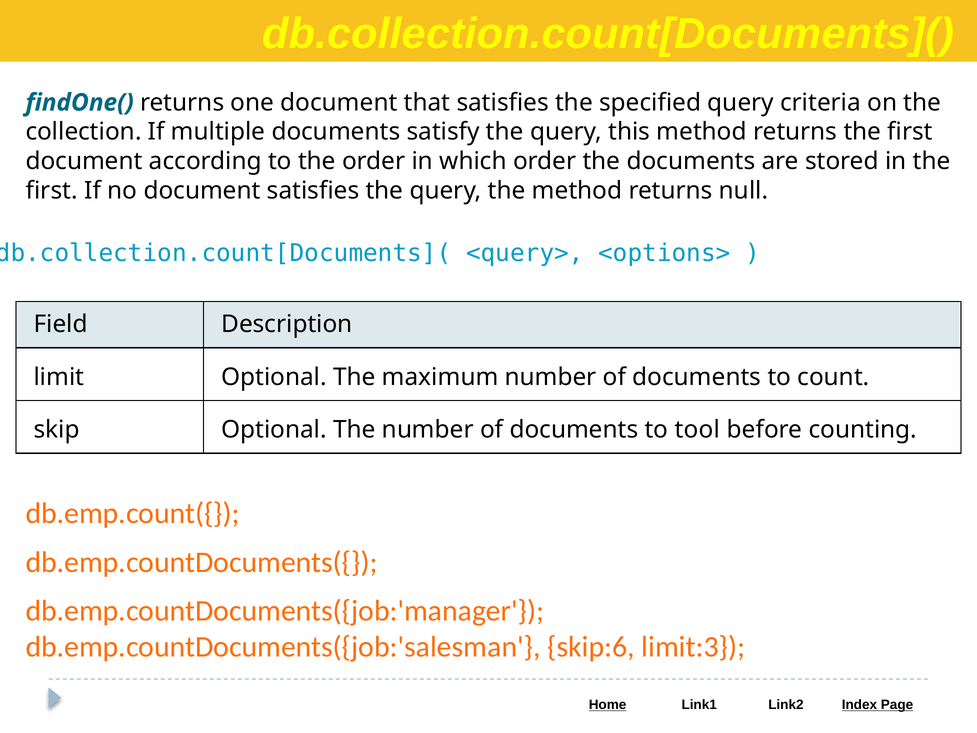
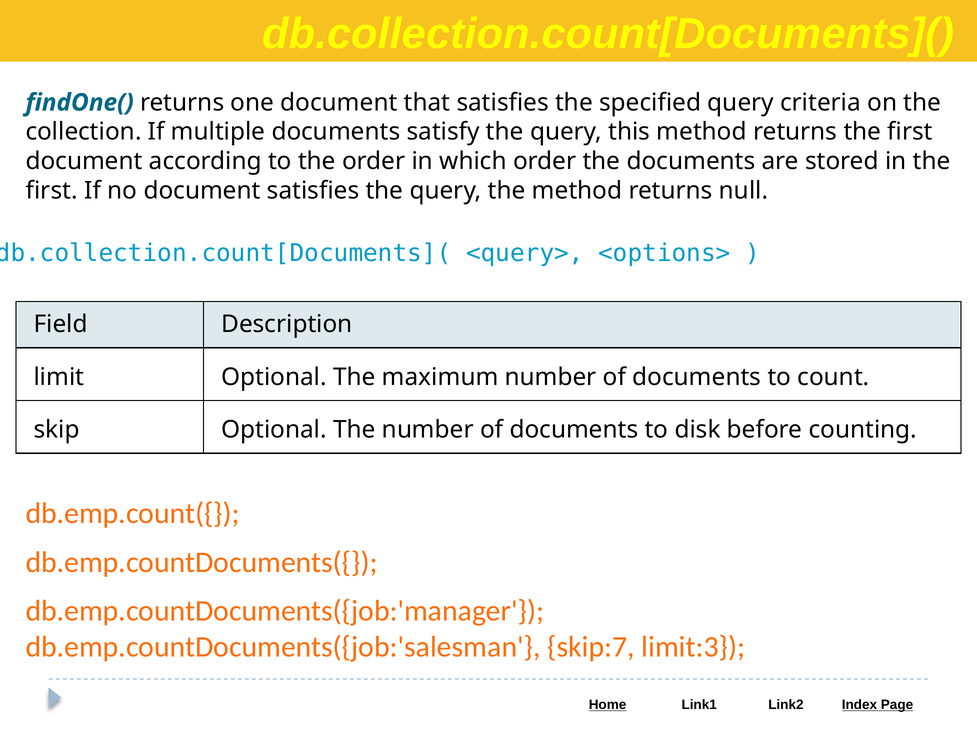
tool: tool -> disk
skip:6: skip:6 -> skip:7
